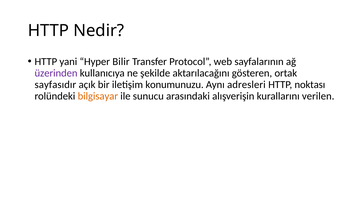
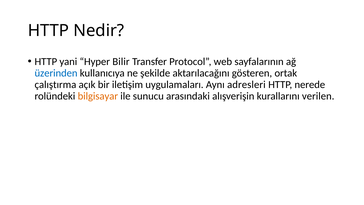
üzerinden colour: purple -> blue
sayfasıdır: sayfasıdır -> çalıştırma
konumunuzu: konumunuzu -> uygulamaları
noktası: noktası -> nerede
